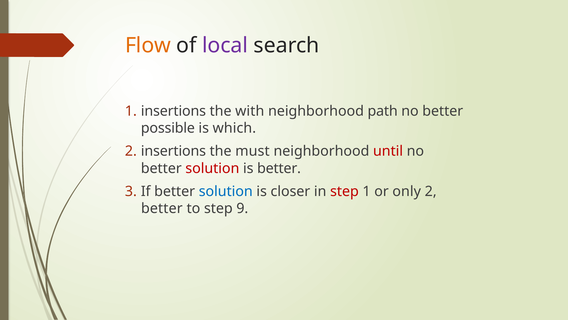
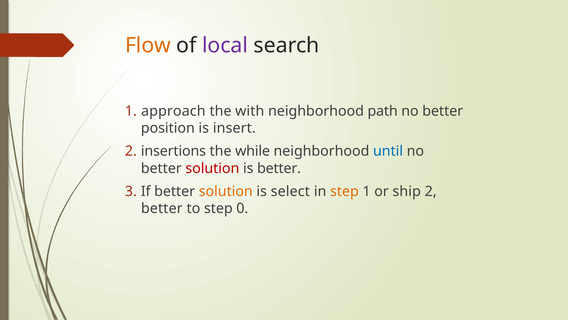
1 insertions: insertions -> approach
possible: possible -> position
which: which -> insert
must: must -> while
until colour: red -> blue
solution at (226, 191) colour: blue -> orange
closer: closer -> select
step at (344, 191) colour: red -> orange
only: only -> ship
9: 9 -> 0
